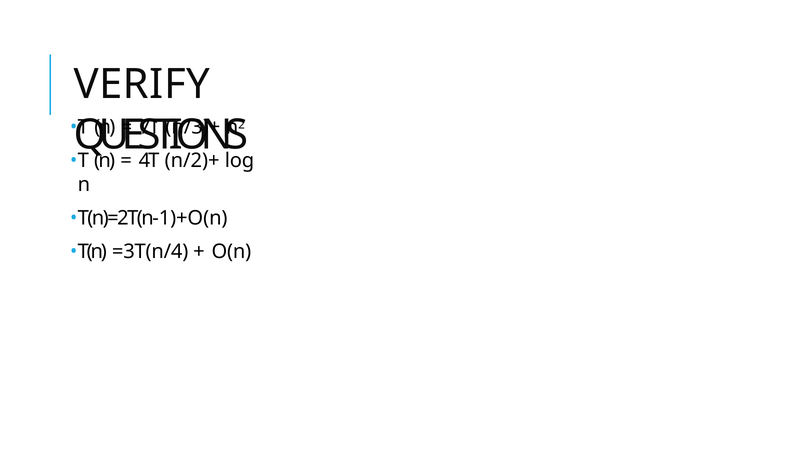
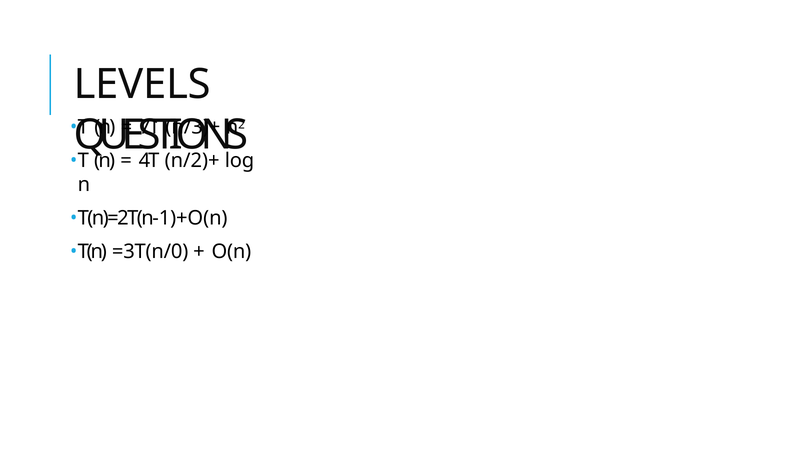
VERIFY: VERIFY -> LEVELS
=3T(n/4: =3T(n/4 -> =3T(n/0
